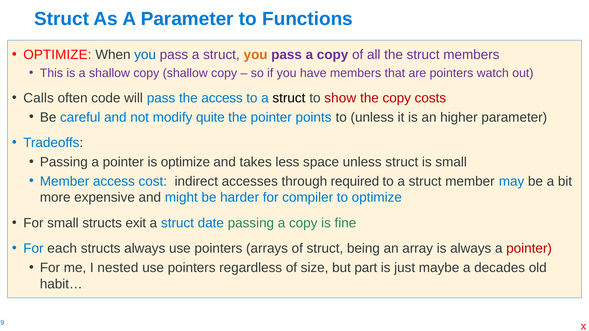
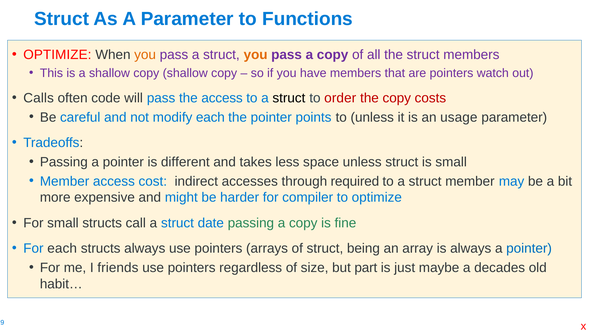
you at (145, 55) colour: blue -> orange
show: show -> order
modify quite: quite -> each
higher: higher -> usage
is optimize: optimize -> different
exit: exit -> call
pointer at (529, 249) colour: red -> blue
nested: nested -> friends
